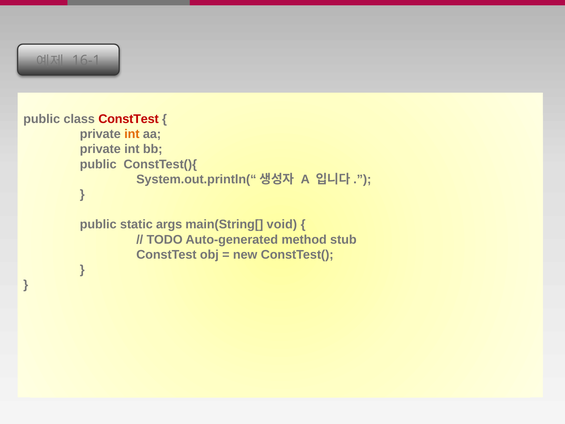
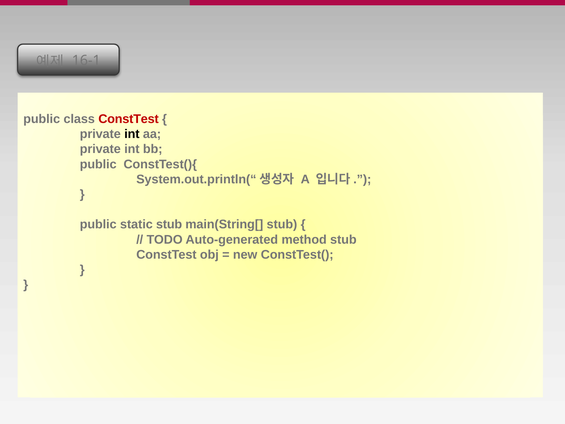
int at (132, 134) colour: orange -> black
static args: args -> stub
main(String[ void: void -> stub
